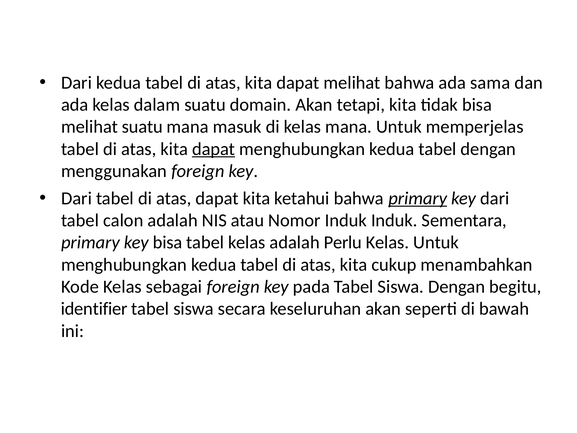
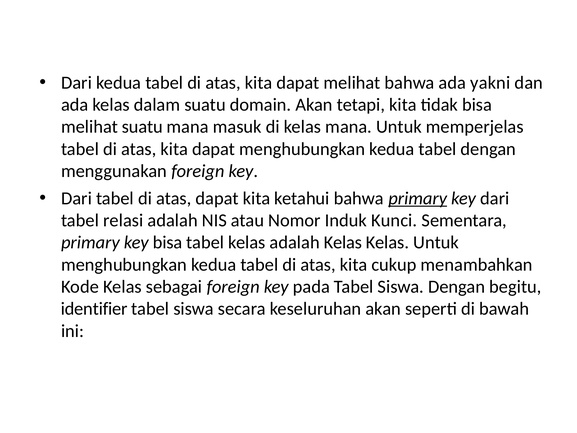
sama: sama -> yakni
dapat at (214, 149) underline: present -> none
calon: calon -> relasi
Induk Induk: Induk -> Kunci
adalah Perlu: Perlu -> Kelas
